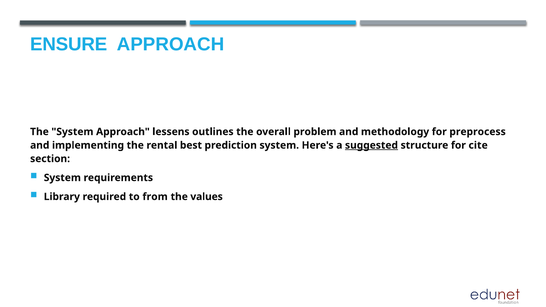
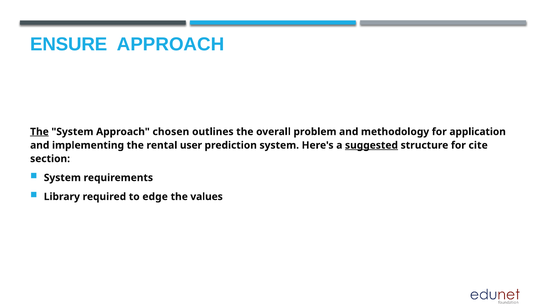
The at (39, 132) underline: none -> present
lessens: lessens -> chosen
preprocess: preprocess -> application
best: best -> user
from: from -> edge
